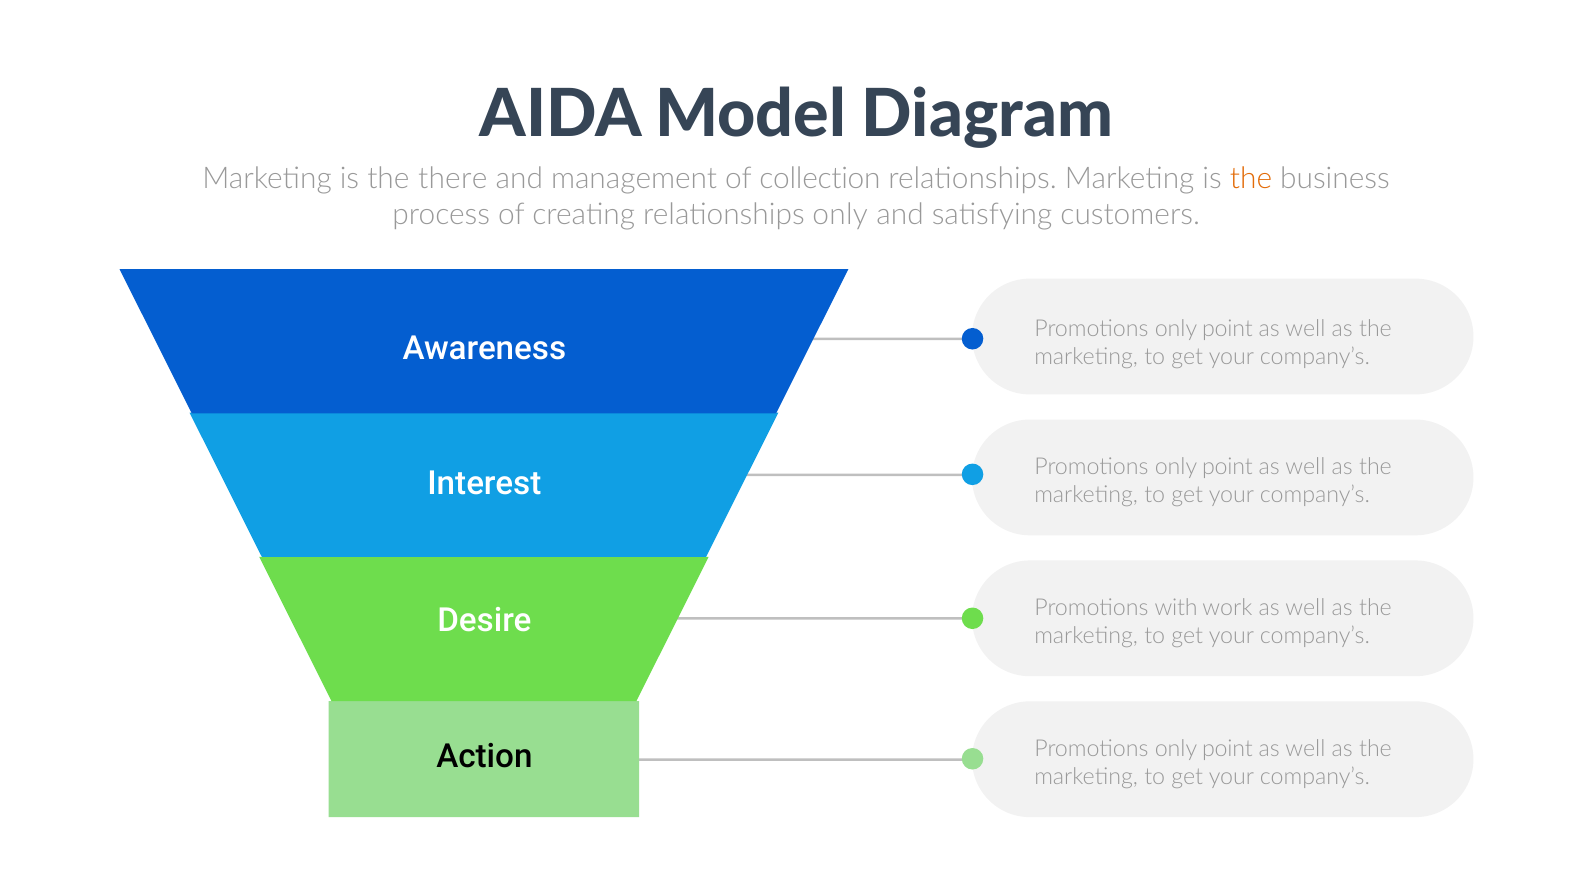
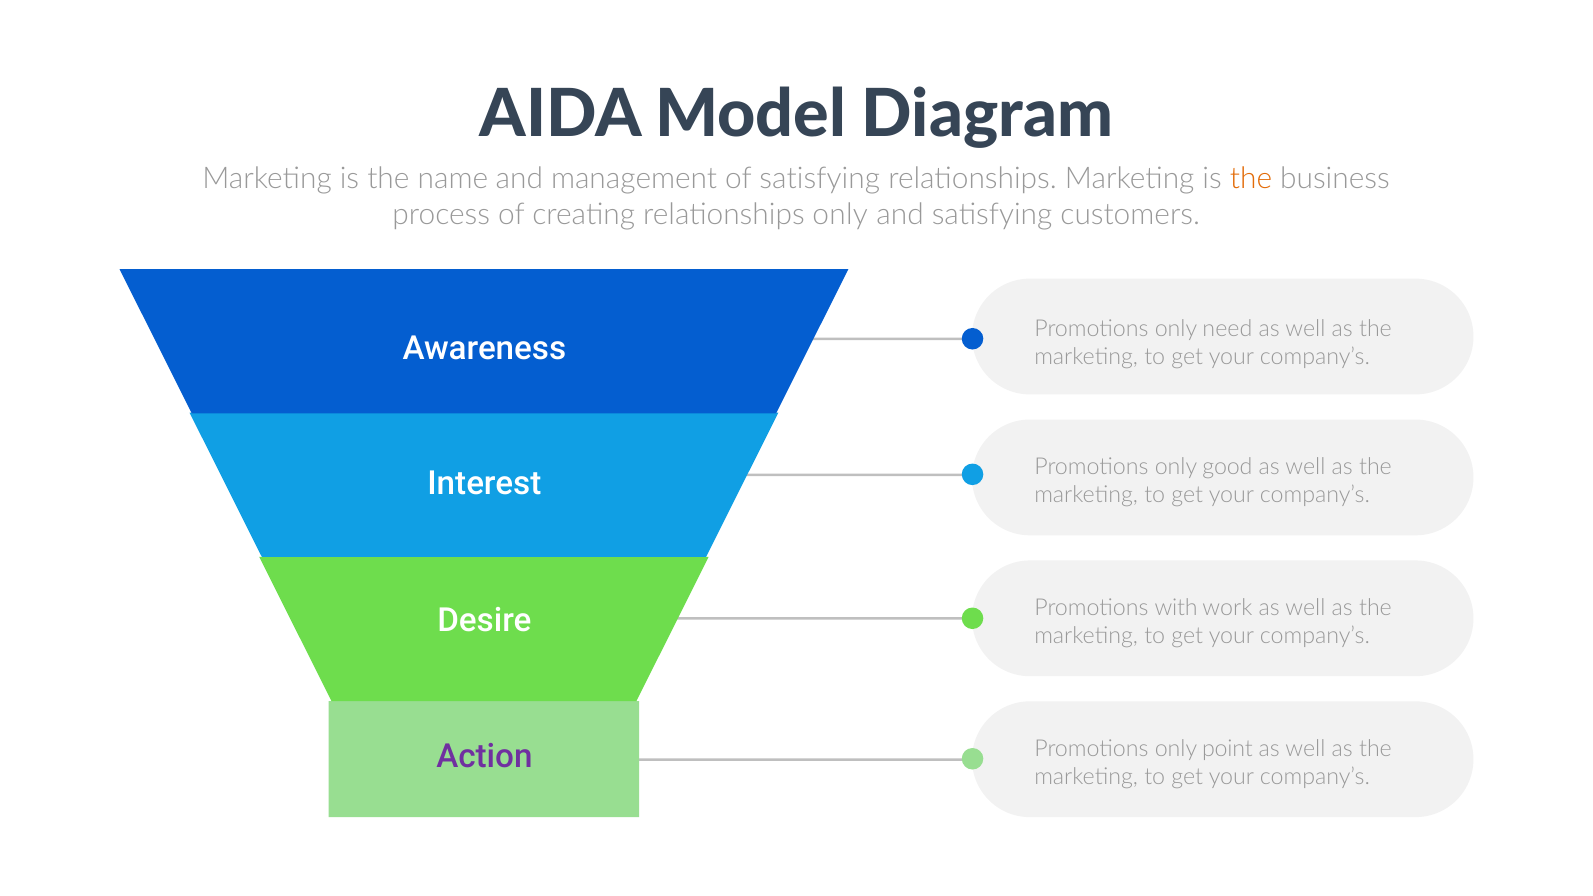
there: there -> name
of collection: collection -> satisfying
point at (1228, 329): point -> need
point at (1228, 467): point -> good
Action colour: black -> purple
